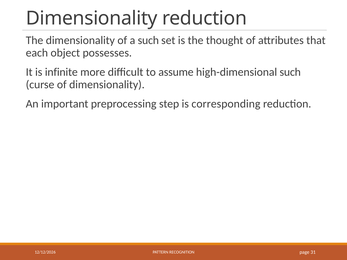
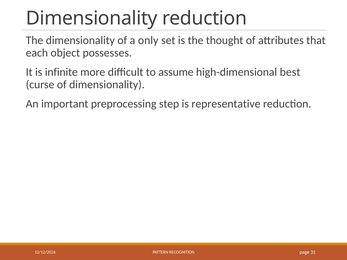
a such: such -> only
high-dimensional such: such -> best
corresponding: corresponding -> representative
